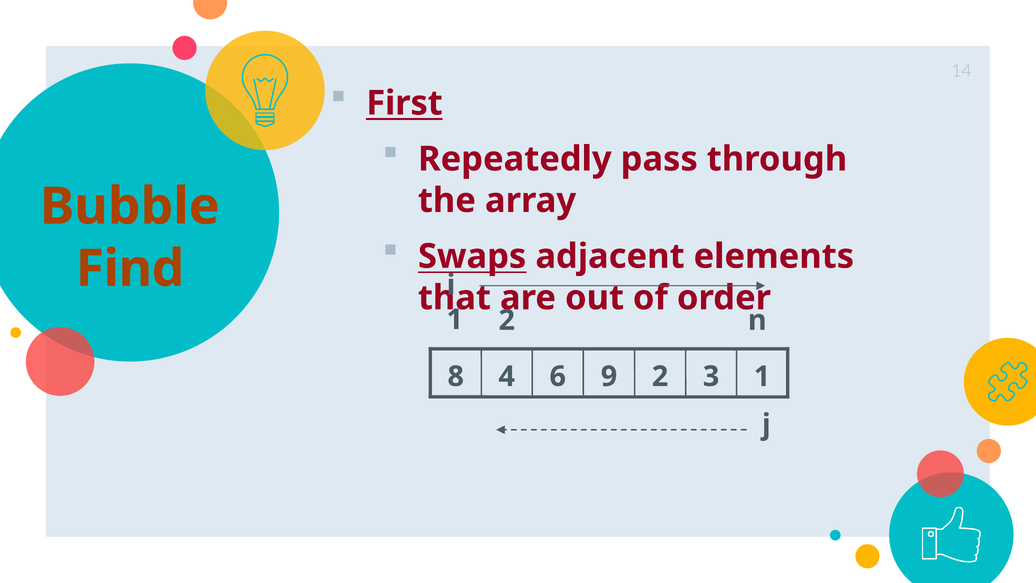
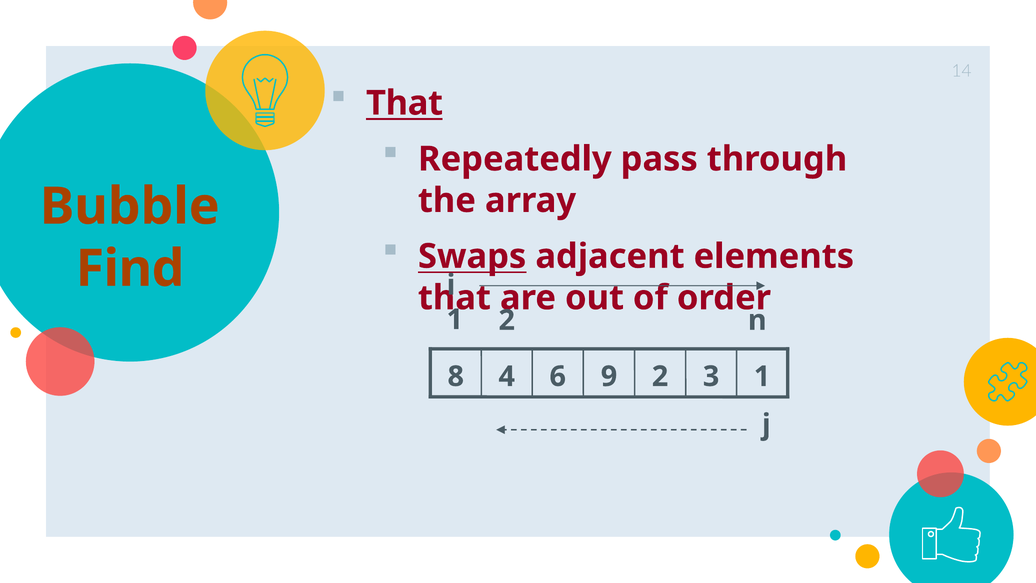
First at (404, 103): First -> That
